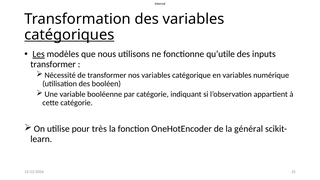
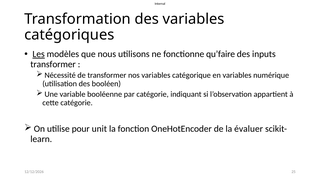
catégoriques underline: present -> none
qu’utile: qu’utile -> qu’faire
très: très -> unit
général: général -> évaluer
